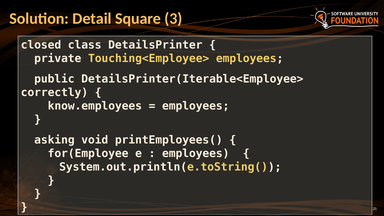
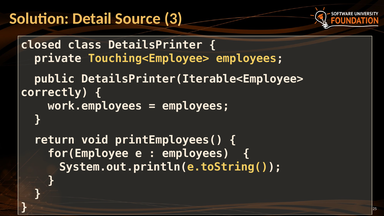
Square: Square -> Source
know.employees: know.employees -> work.employees
asking: asking -> return
